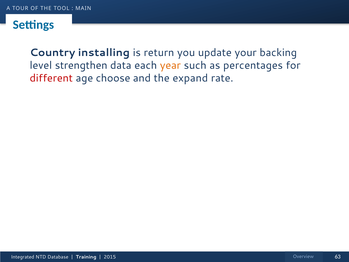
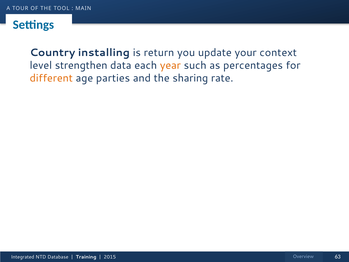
backing: backing -> context
different colour: red -> orange
choose: choose -> parties
expand: expand -> sharing
